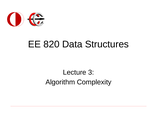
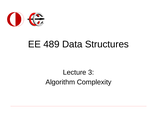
820: 820 -> 489
